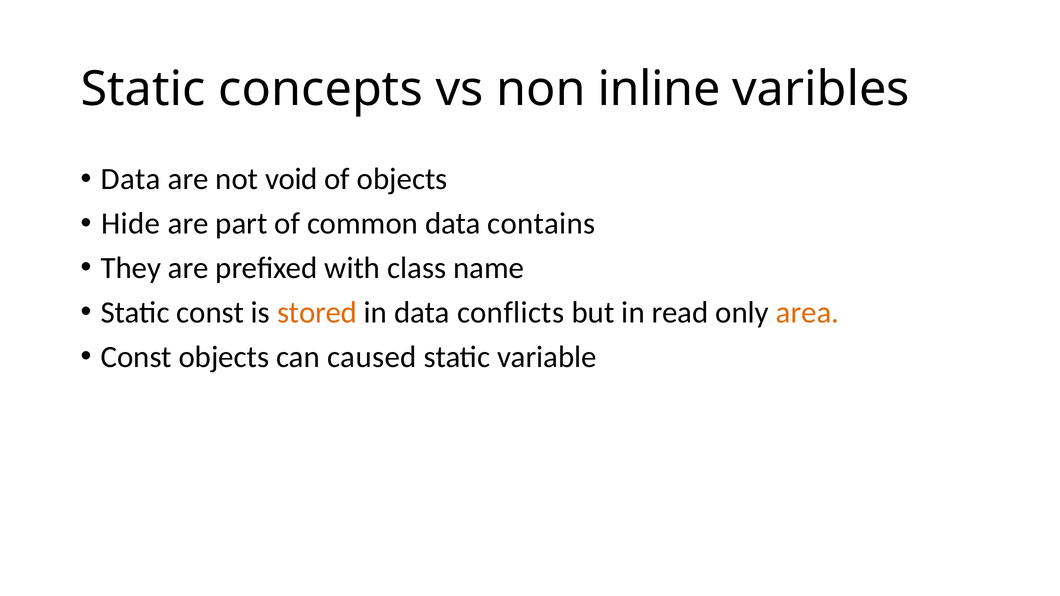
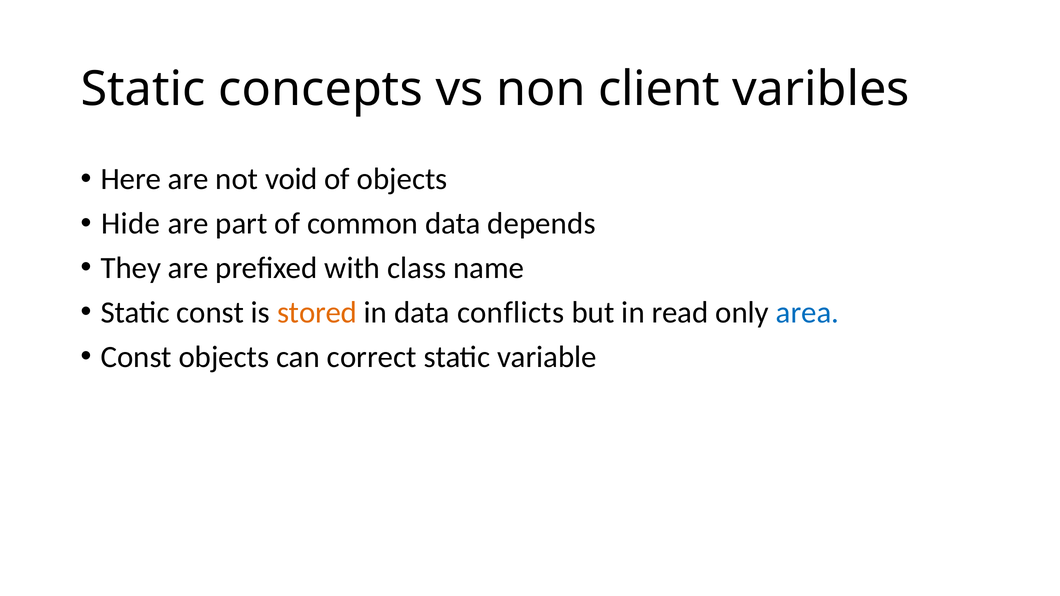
inline: inline -> client
Data at (131, 179): Data -> Here
contains: contains -> depends
area colour: orange -> blue
caused: caused -> correct
